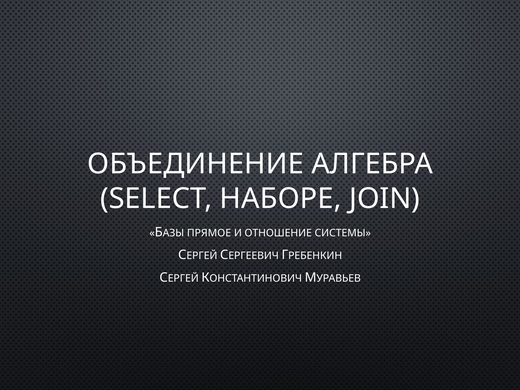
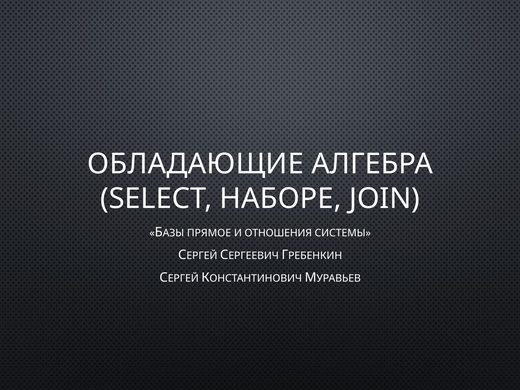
ОБЪЕДИНЕНИЕ: ОБЪЕДИНЕНИЕ -> ОБЛАДАЮЩИЕ
ОТНОШЕНИЕ: ОТНОШЕНИЕ -> ОТНОШЕНИЯ
